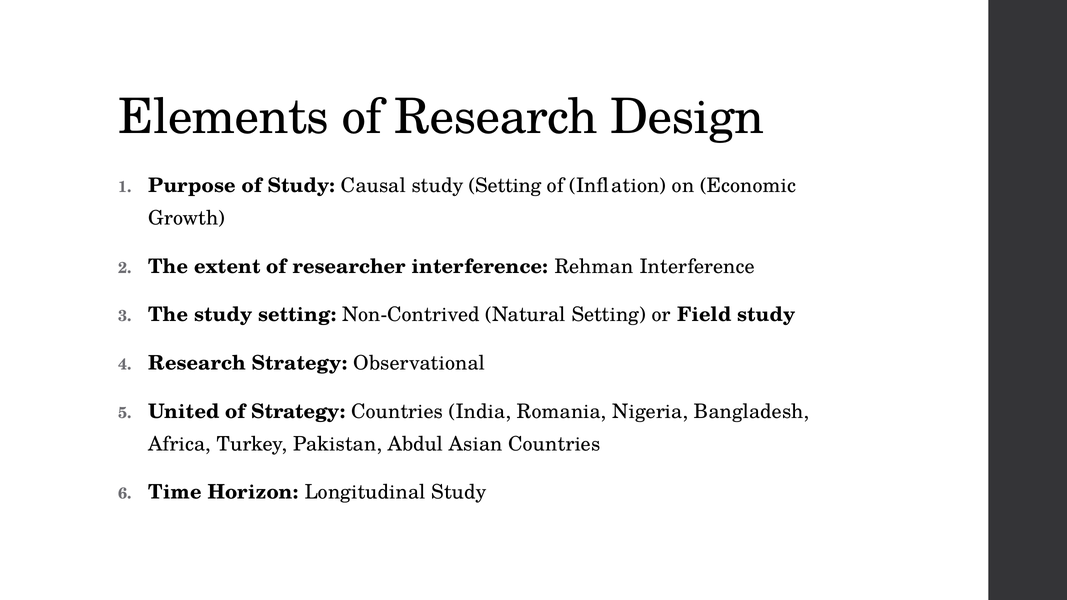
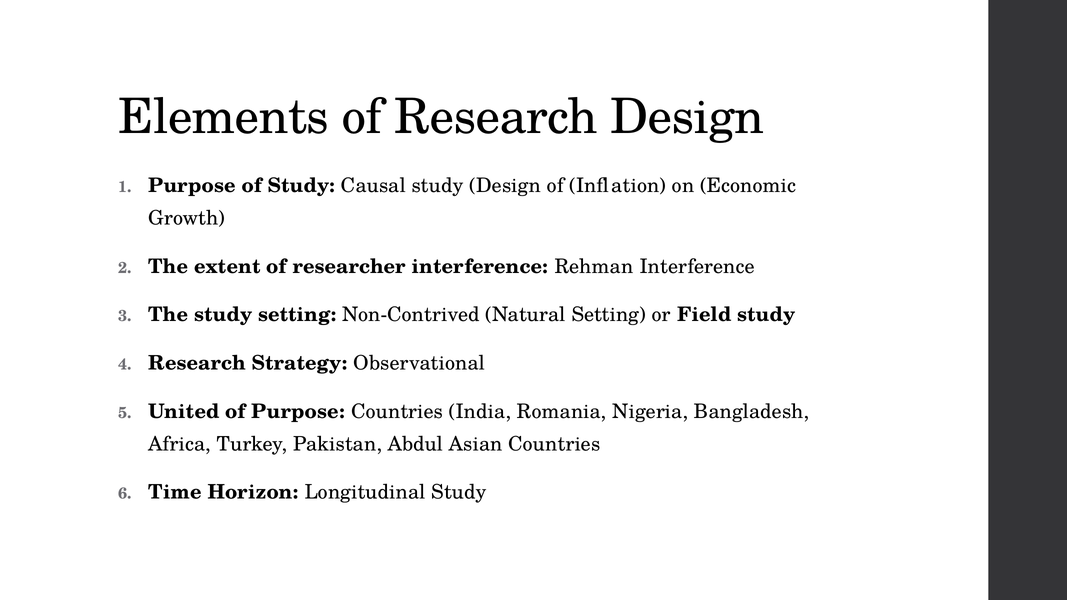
Causal study Setting: Setting -> Design
of Strategy: Strategy -> Purpose
